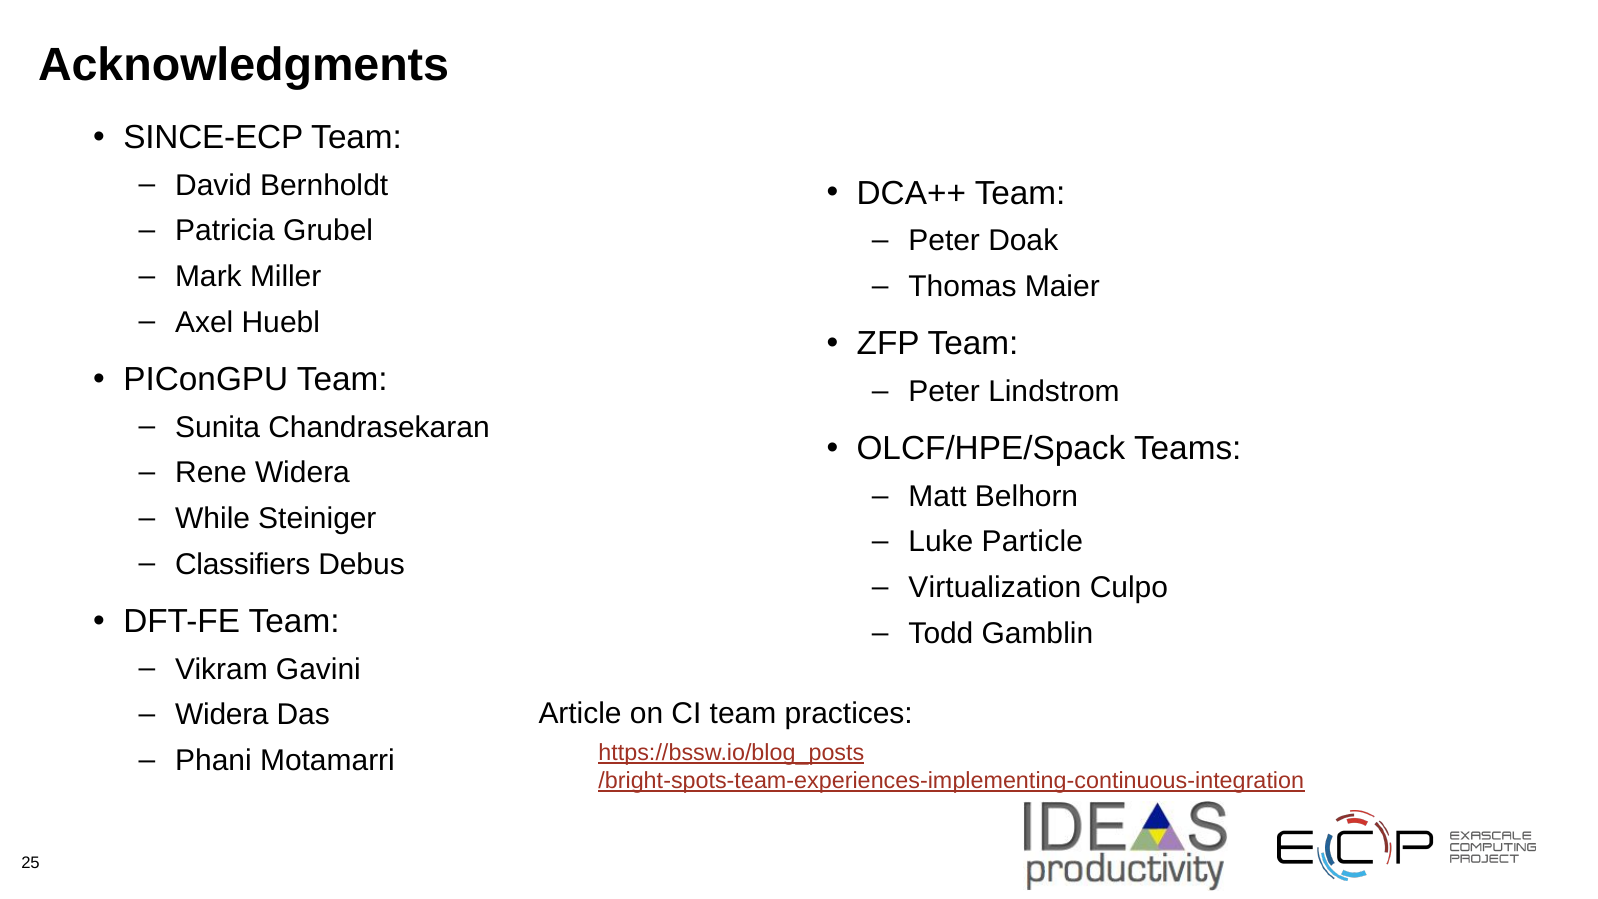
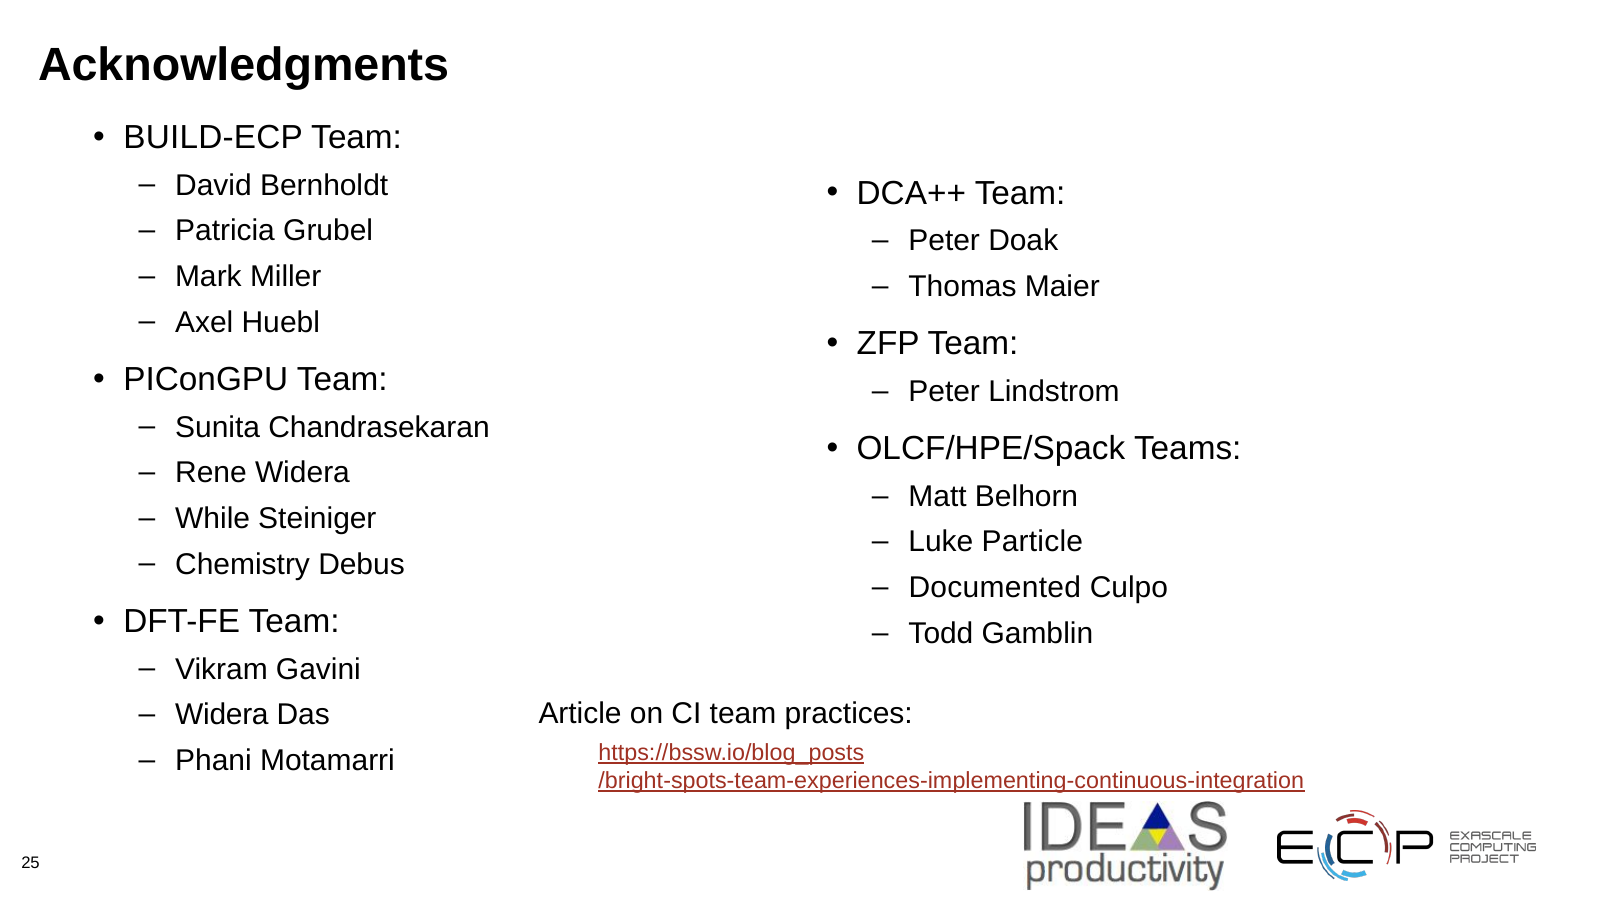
SINCE-ECP: SINCE-ECP -> BUILD-ECP
Classifiers: Classifiers -> Chemistry
Virtualization: Virtualization -> Documented
